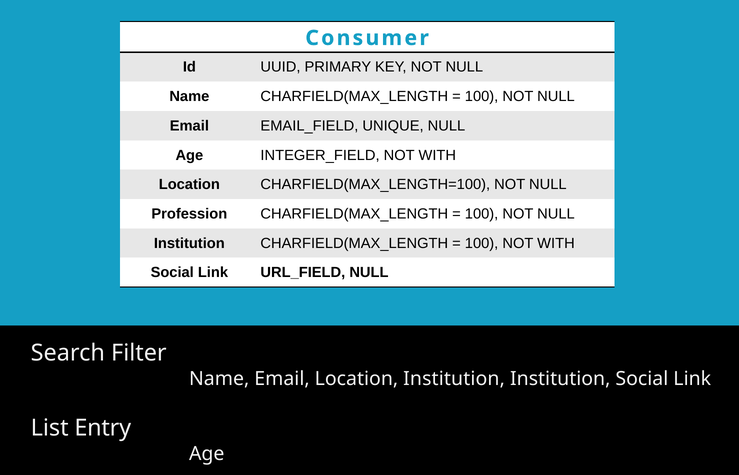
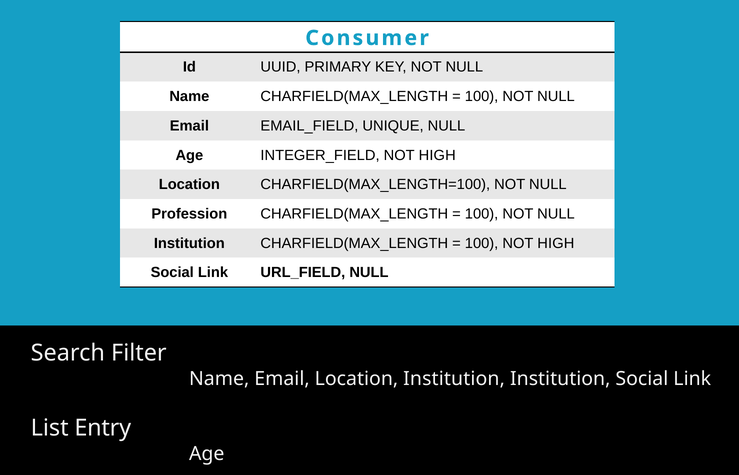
WITH at (437, 155): WITH -> HIGH
100 NOT WITH: WITH -> HIGH
